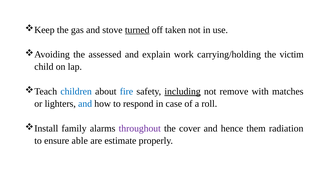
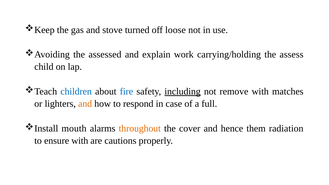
turned underline: present -> none
taken: taken -> loose
victim: victim -> assess
and at (85, 104) colour: blue -> orange
roll: roll -> full
family: family -> mouth
throughout colour: purple -> orange
ensure able: able -> with
estimate: estimate -> cautions
